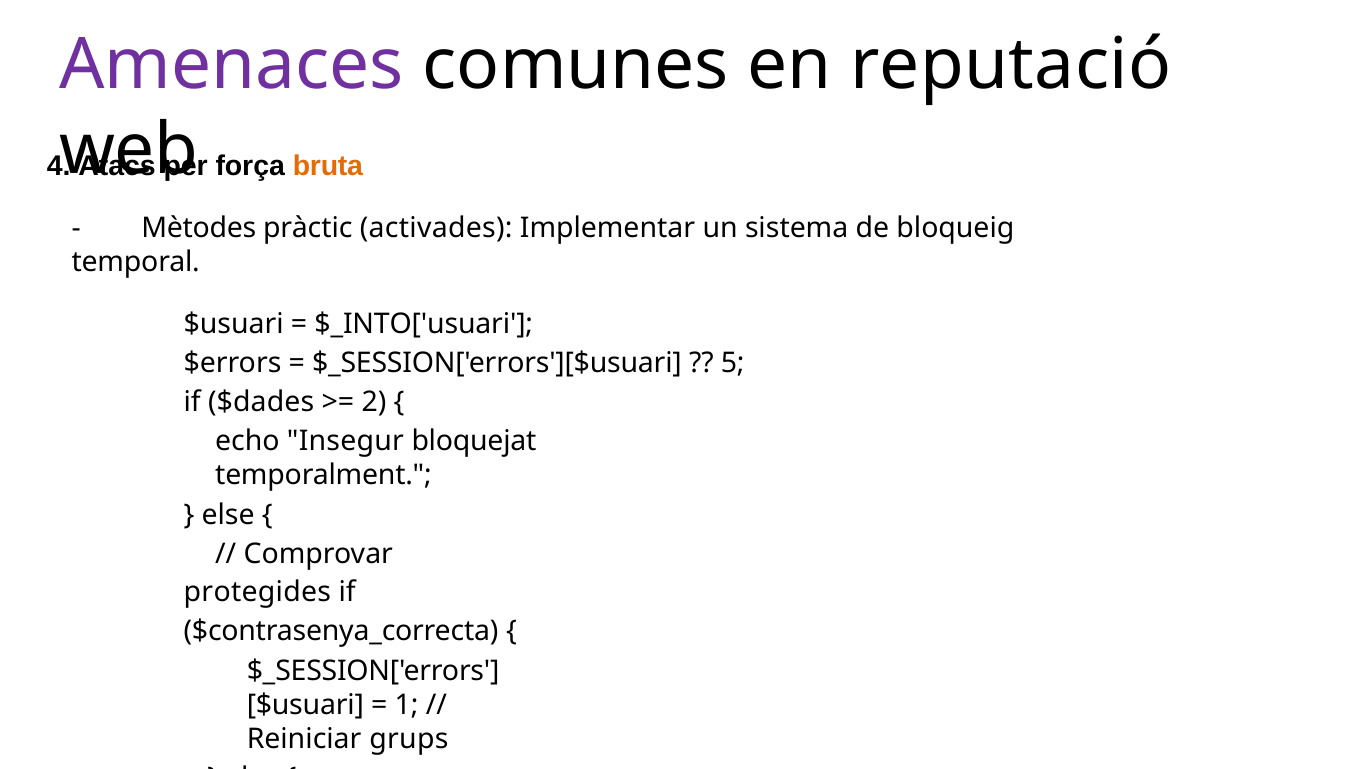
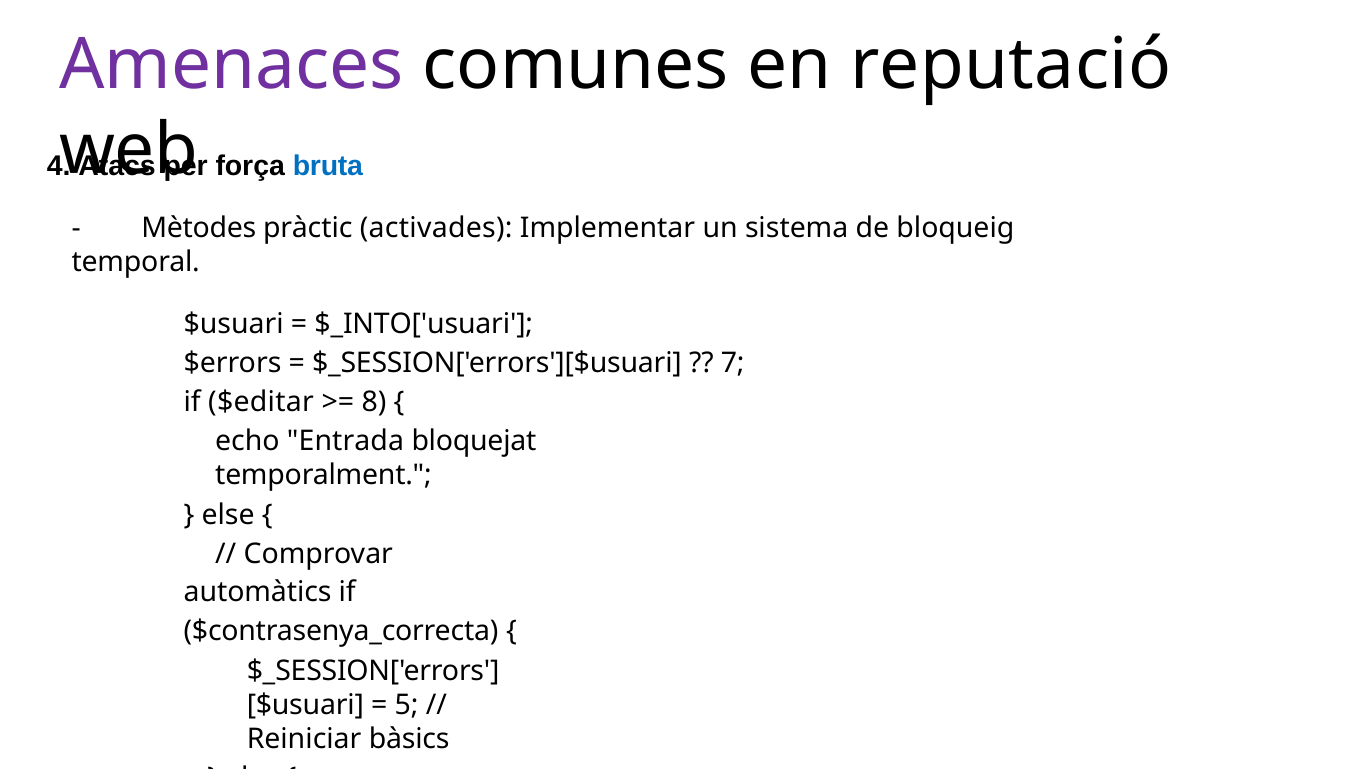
bruta colour: orange -> blue
5: 5 -> 7
$dades: $dades -> $editar
2: 2 -> 8
Insegur: Insegur -> Entrada
protegides: protegides -> automàtics
1 at (407, 705): 1 -> 5
grups: grups -> bàsics
